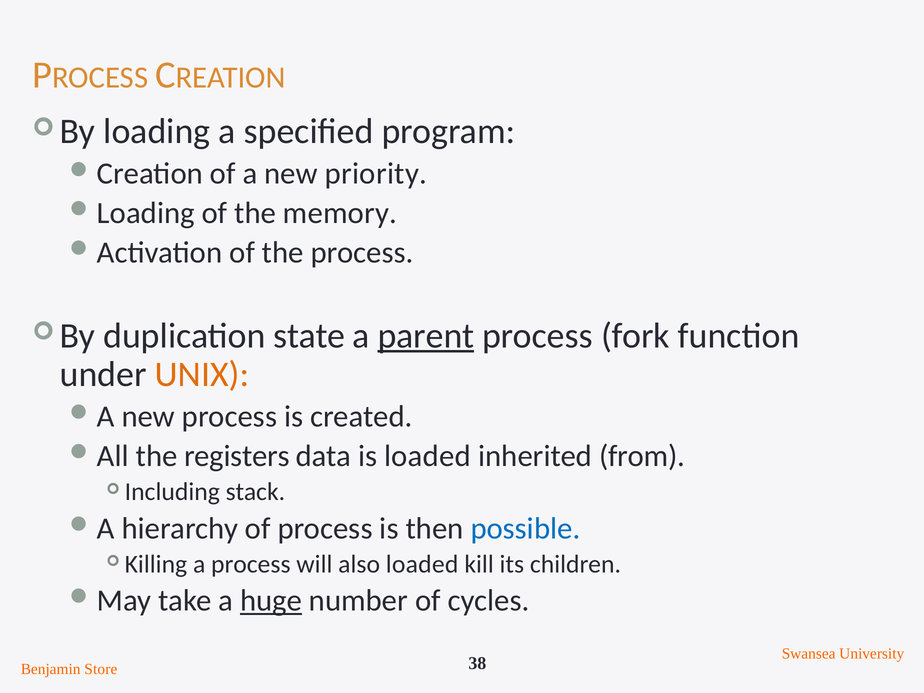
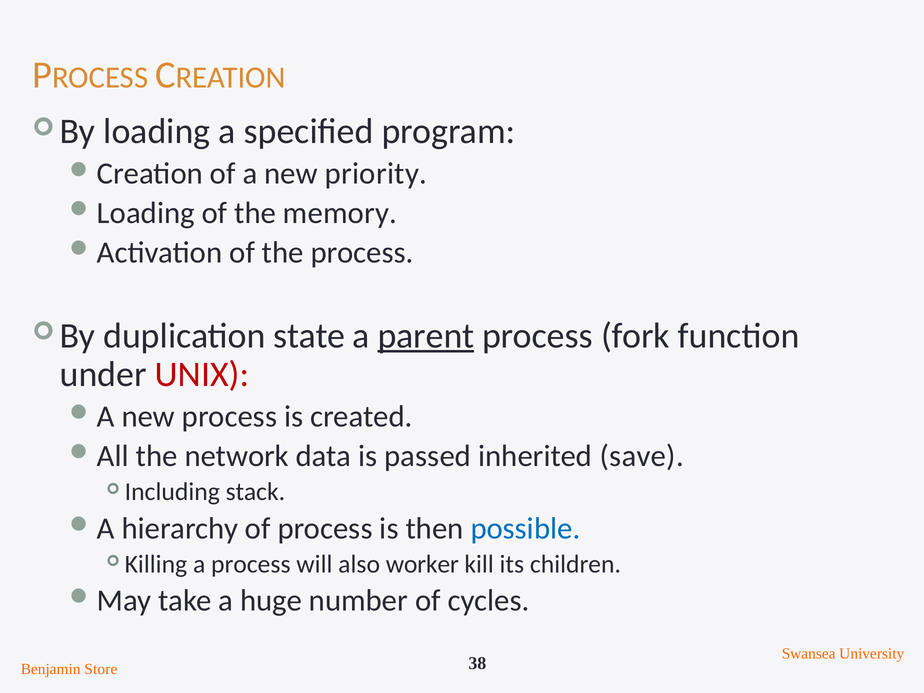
UNIX colour: orange -> red
registers: registers -> network
is loaded: loaded -> passed
from: from -> save
also loaded: loaded -> worker
huge underline: present -> none
